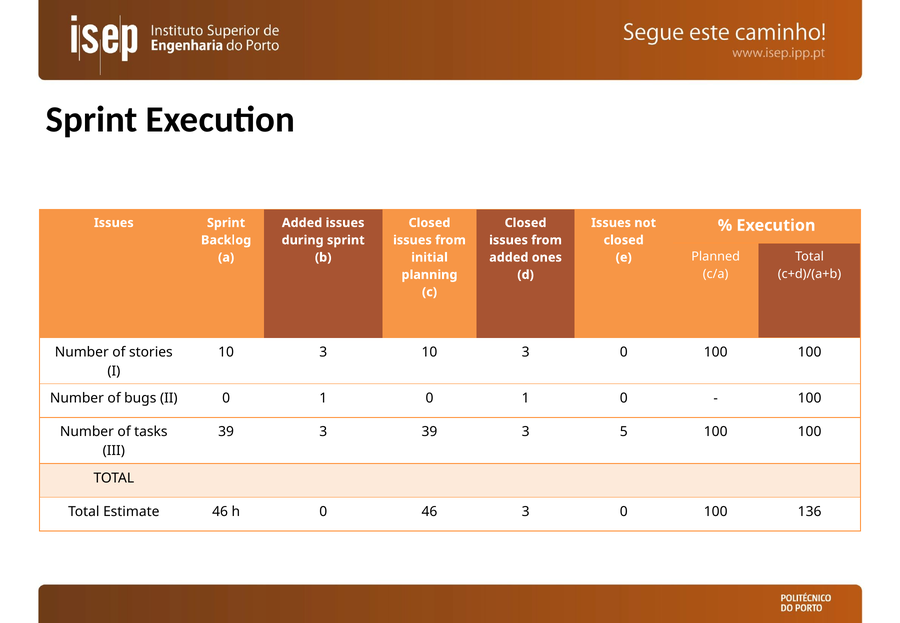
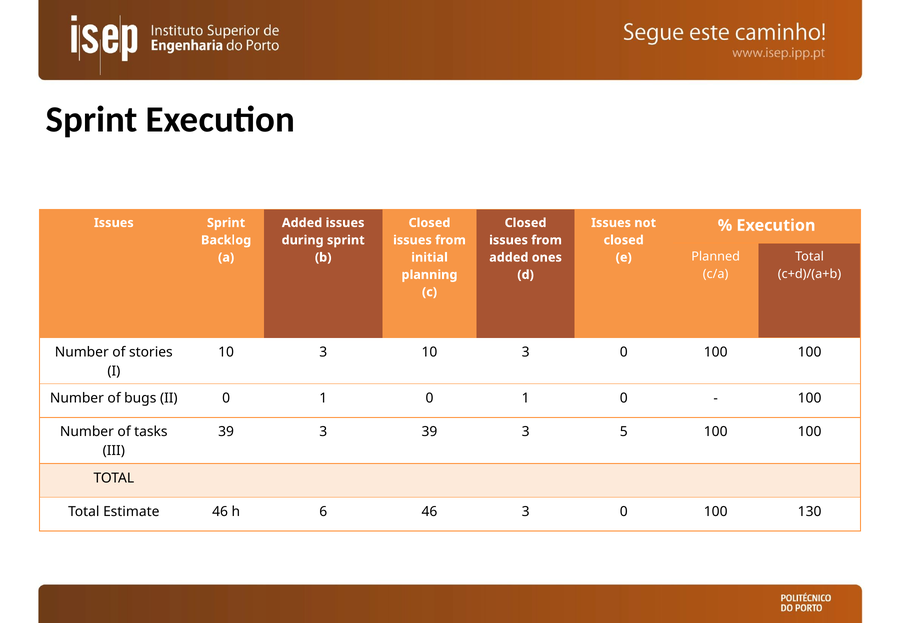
h 0: 0 -> 6
136: 136 -> 130
